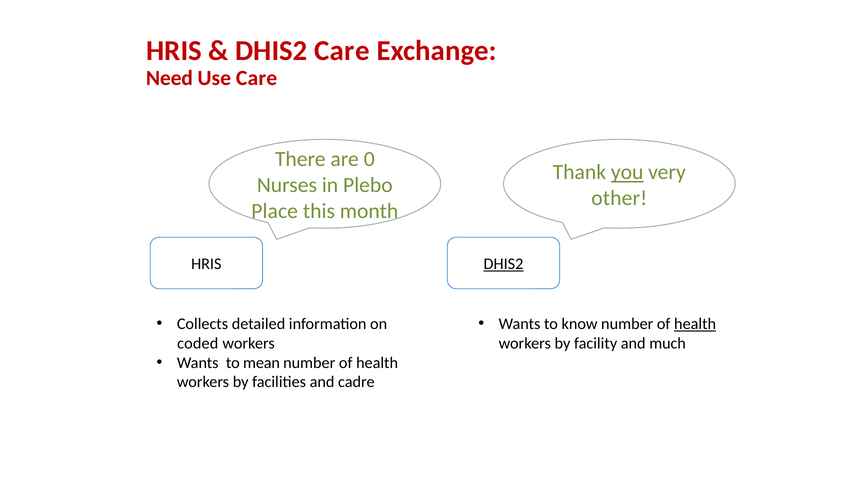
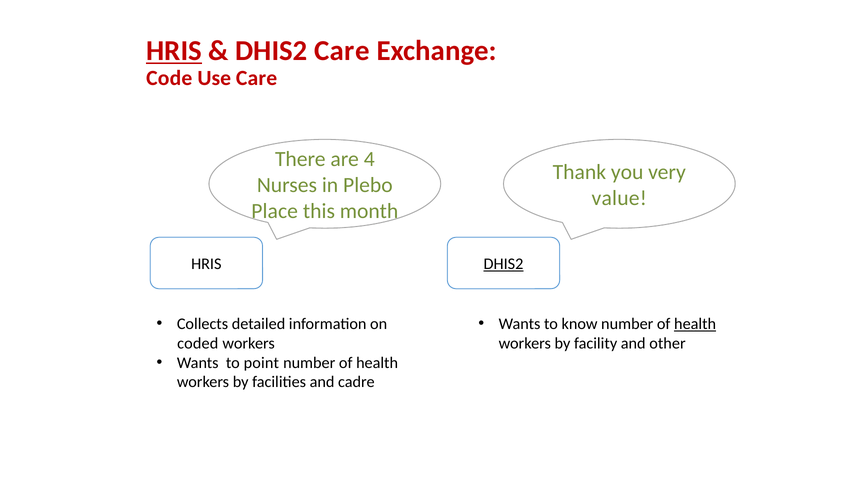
HRIS at (174, 51) underline: none -> present
Need: Need -> Code
0: 0 -> 4
you underline: present -> none
other: other -> value
much: much -> other
mean: mean -> point
